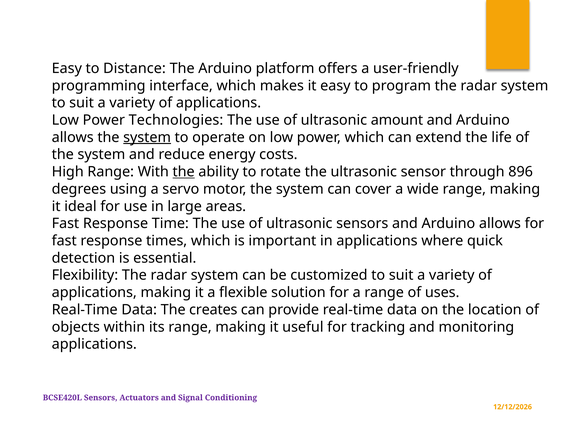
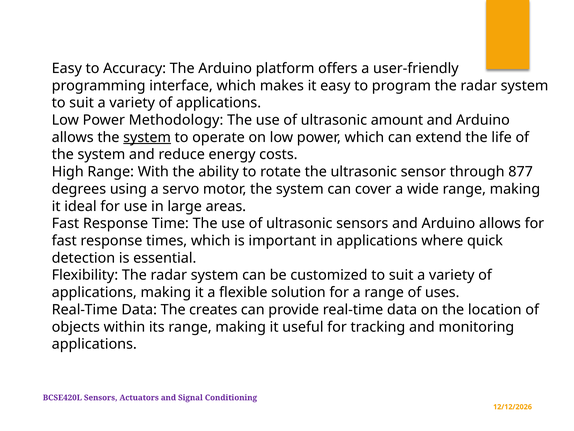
Distance: Distance -> Accuracy
Technologies: Technologies -> Methodology
the at (184, 172) underline: present -> none
896: 896 -> 877
